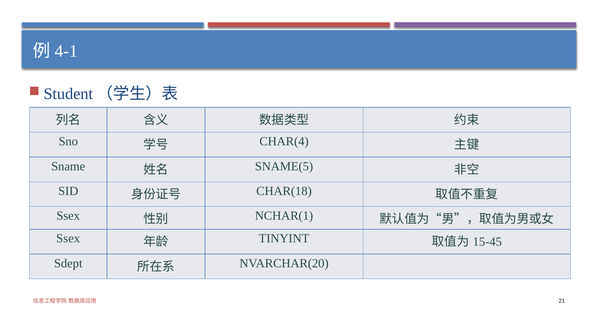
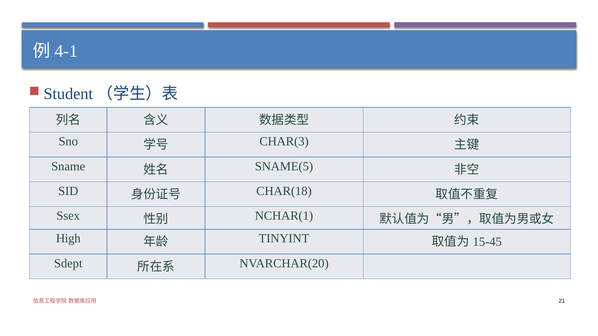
CHAR(4: CHAR(4 -> CHAR(3
Ssex at (68, 239): Ssex -> High
